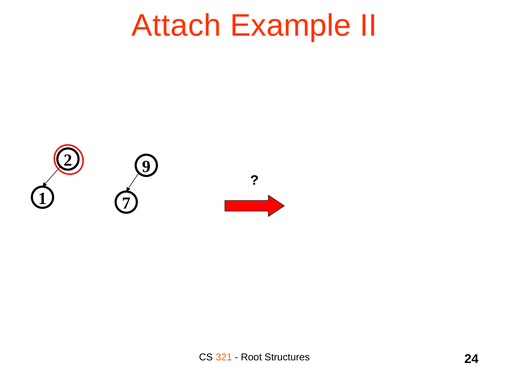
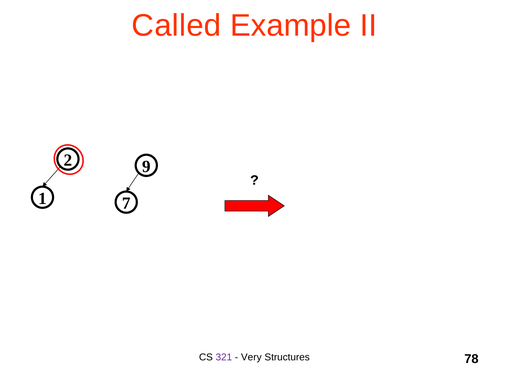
Attach: Attach -> Called
321 colour: orange -> purple
Root: Root -> Very
24: 24 -> 78
